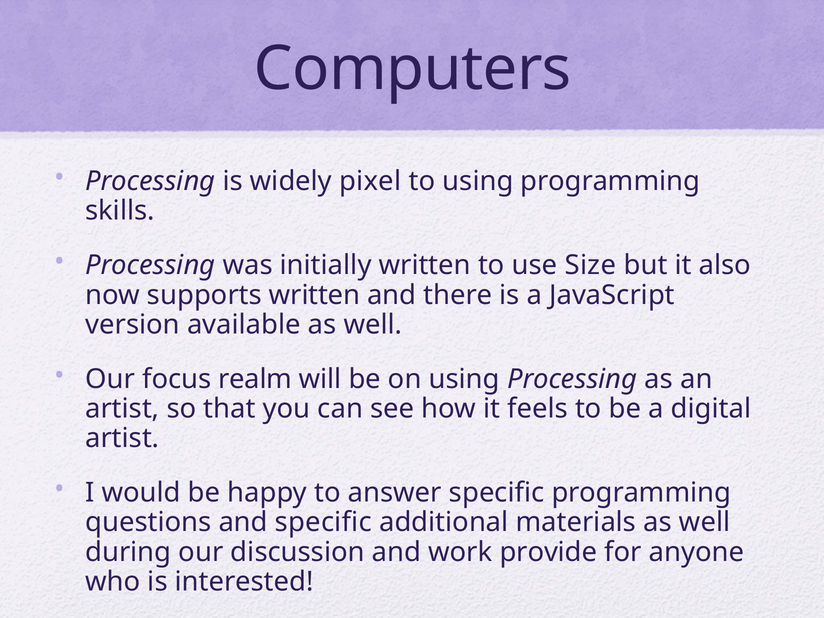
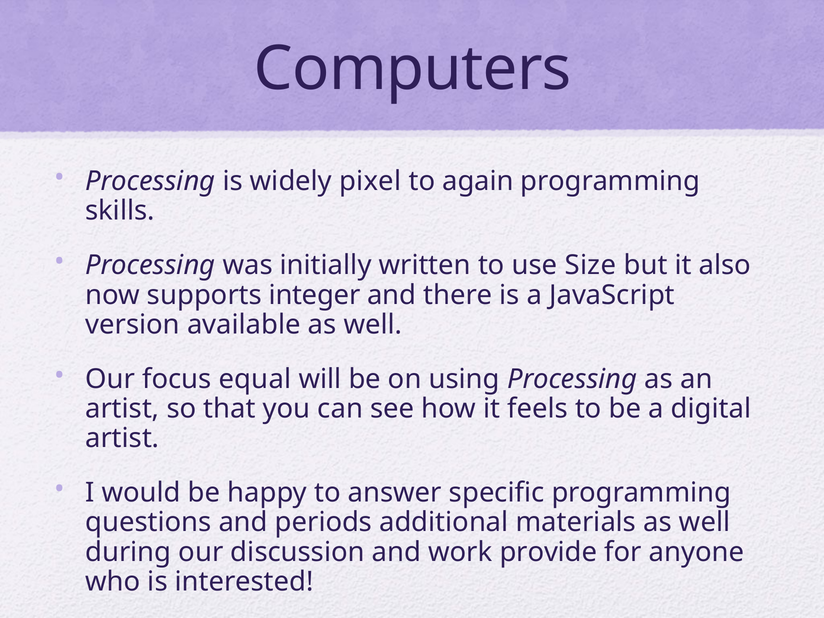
to using: using -> again
supports written: written -> integer
realm: realm -> equal
and specific: specific -> periods
